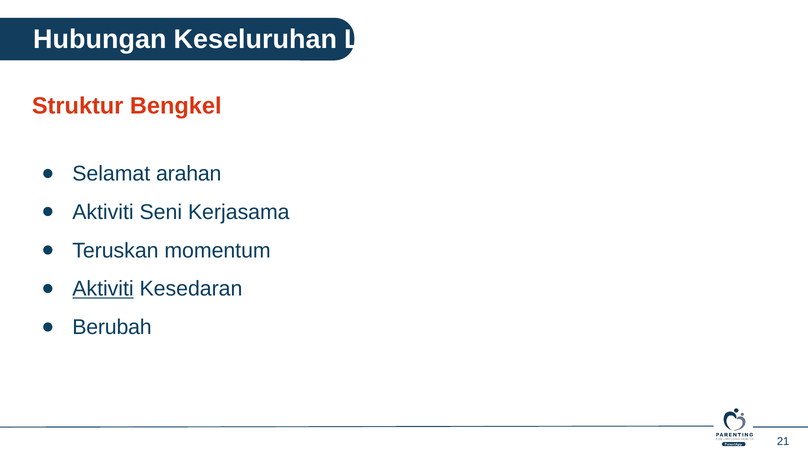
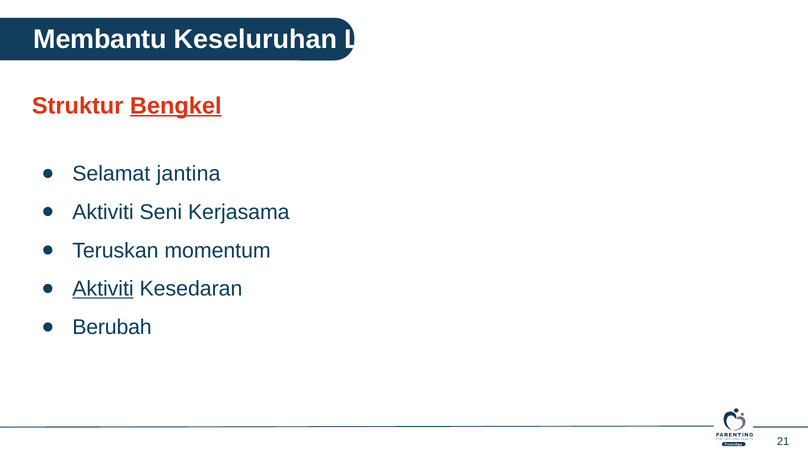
Hubungan: Hubungan -> Membantu
Bengkel underline: none -> present
arahan: arahan -> jantina
